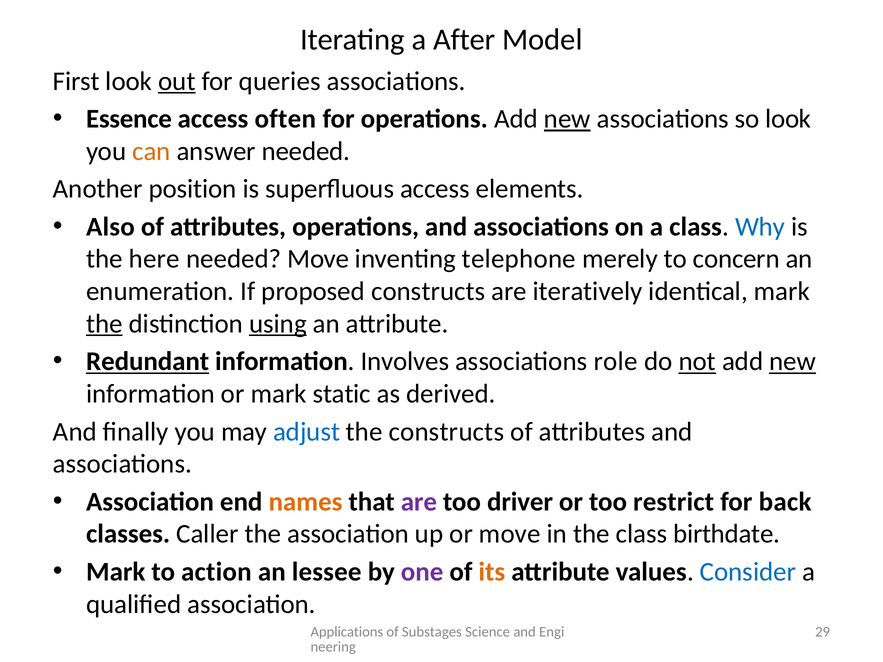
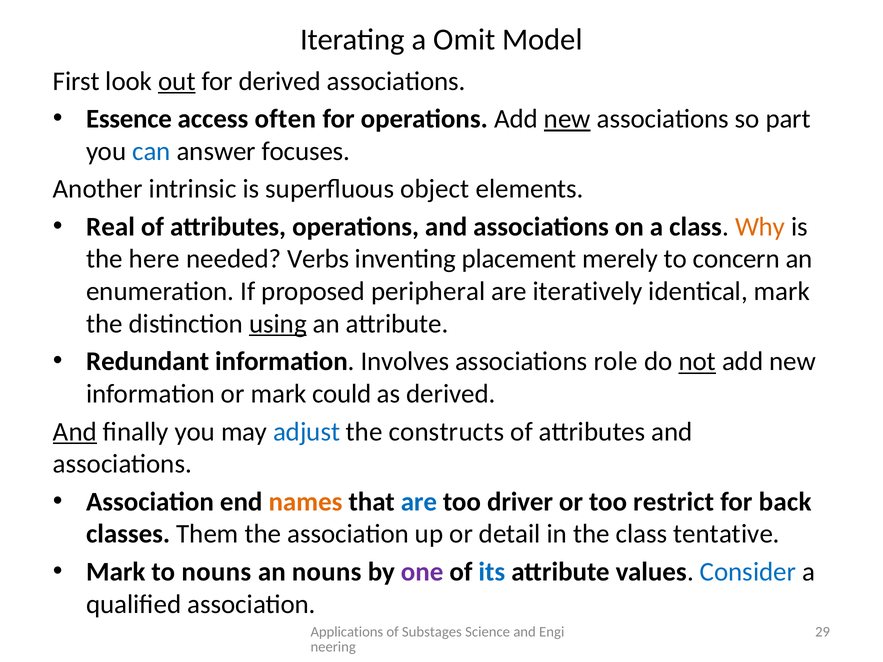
After: After -> Omit
for queries: queries -> derived
so look: look -> part
can colour: orange -> blue
answer needed: needed -> focuses
position: position -> intrinsic
superfluous access: access -> object
Also: Also -> Real
Why colour: blue -> orange
needed Move: Move -> Verbs
telephone: telephone -> placement
proposed constructs: constructs -> peripheral
the at (104, 324) underline: present -> none
Redundant underline: present -> none
new at (793, 362) underline: present -> none
static: static -> could
And at (75, 432) underline: none -> present
are at (419, 502) colour: purple -> blue
Caller: Caller -> Them
or move: move -> detail
birthdate: birthdate -> tentative
to action: action -> nouns
an lessee: lessee -> nouns
its colour: orange -> blue
